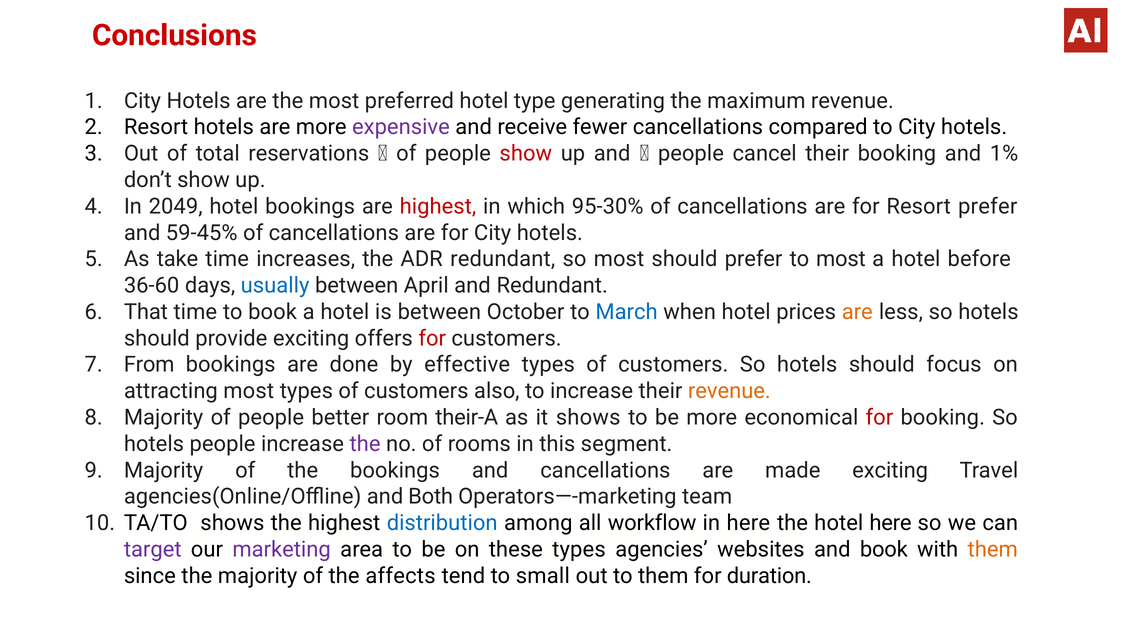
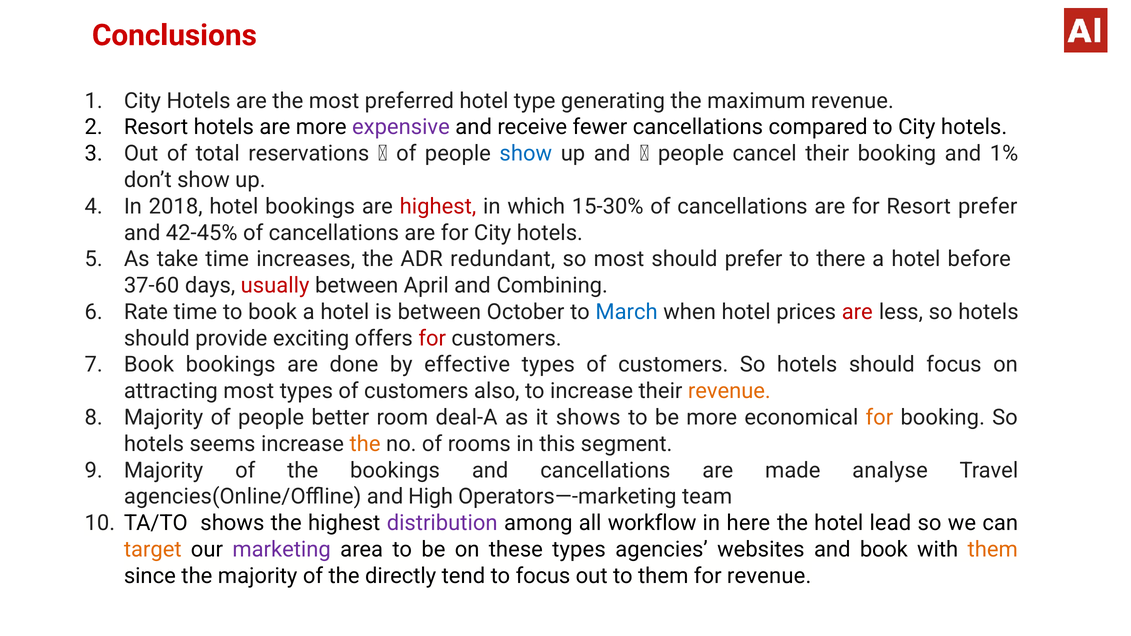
show at (526, 154) colour: red -> blue
2049: 2049 -> 2018
95-30%: 95-30% -> 15-30%
59-45%: 59-45% -> 42-45%
to most: most -> there
36-60: 36-60 -> 37-60
usually colour: blue -> red
and Redundant: Redundant -> Combining
That: That -> Rate
are at (857, 312) colour: orange -> red
From at (149, 365): From -> Book
their-A: their-A -> deal-A
for at (879, 418) colour: red -> orange
hotels people: people -> seems
the at (365, 444) colour: purple -> orange
made exciting: exciting -> analyse
Both: Both -> High
distribution colour: blue -> purple
hotel here: here -> lead
target colour: purple -> orange
affects: affects -> directly
to small: small -> focus
for duration: duration -> revenue
